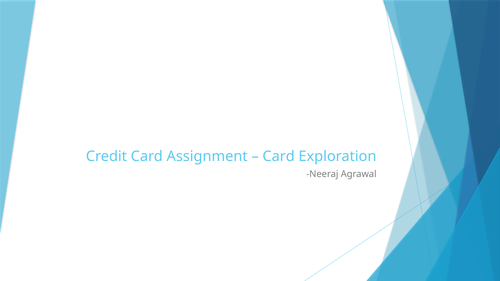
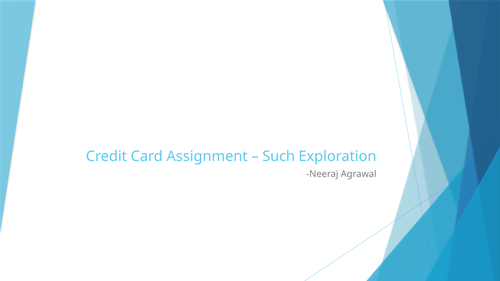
Card at (279, 156): Card -> Such
